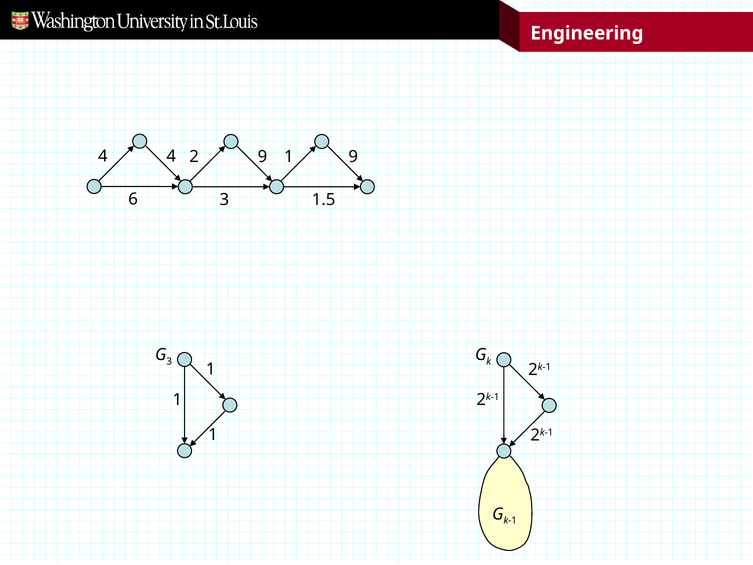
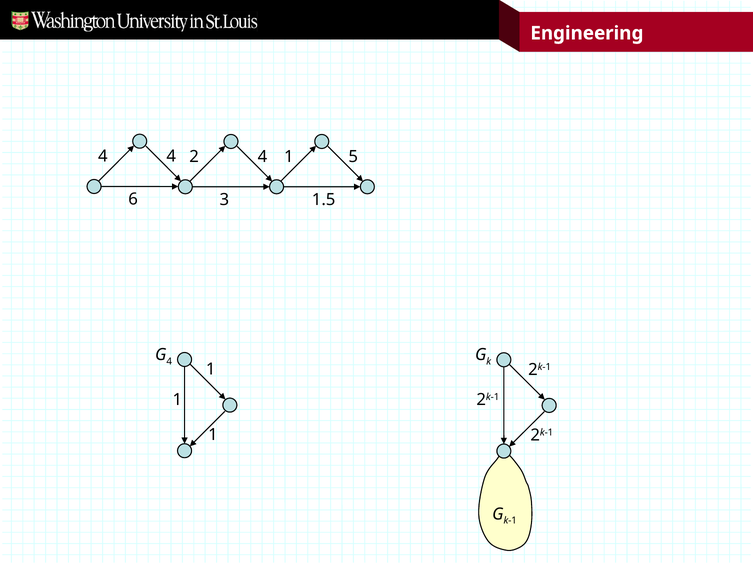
2 9: 9 -> 4
1 9: 9 -> 5
3 at (169, 361): 3 -> 4
